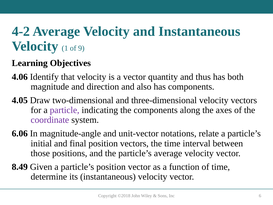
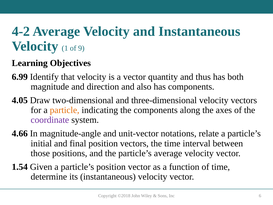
4.06: 4.06 -> 6.99
particle colour: purple -> orange
6.06: 6.06 -> 4.66
8.49: 8.49 -> 1.54
